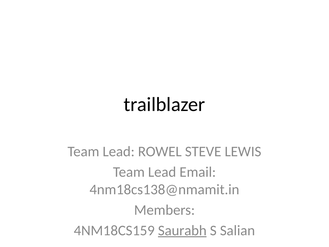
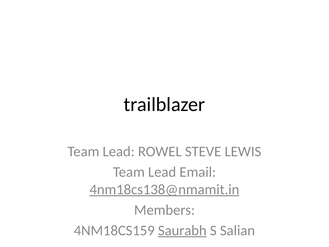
4nm18cs138@nmamit.in underline: none -> present
